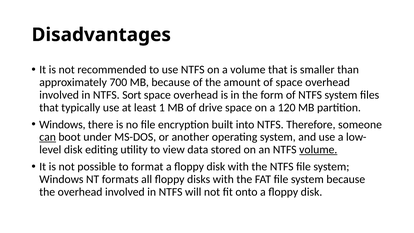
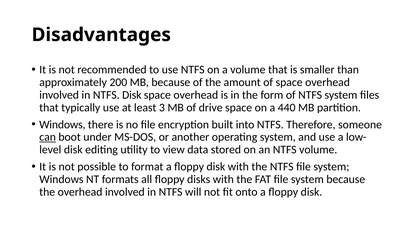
700: 700 -> 200
NTFS Sort: Sort -> Disk
1: 1 -> 3
120: 120 -> 440
volume at (318, 150) underline: present -> none
